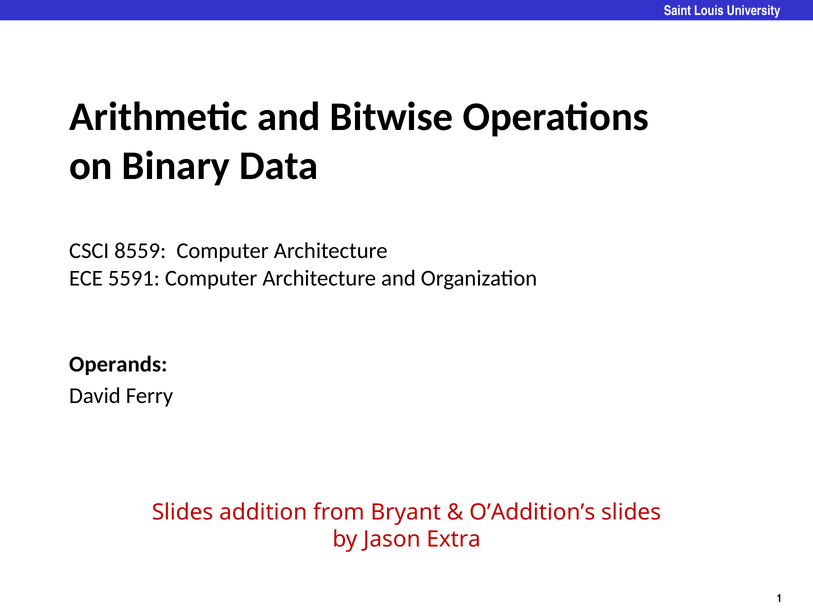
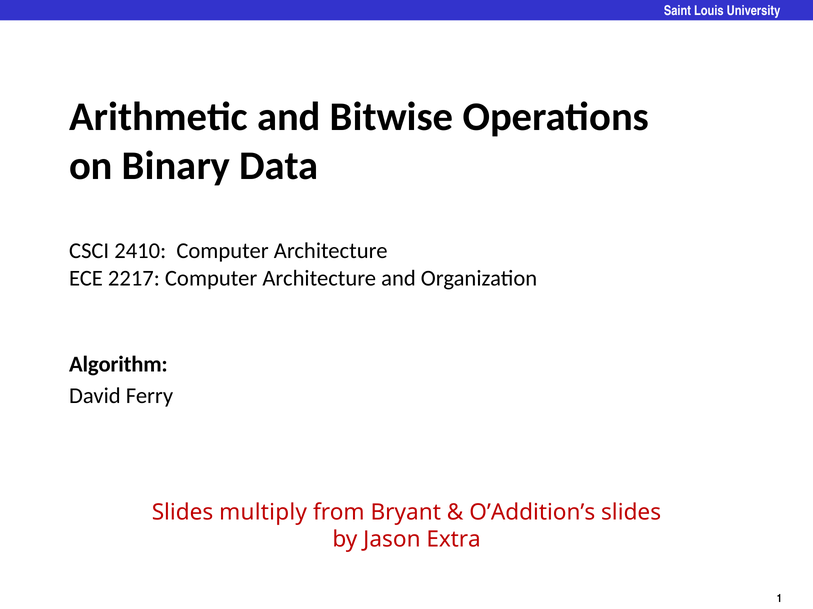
8559: 8559 -> 2410
5591: 5591 -> 2217
Operands: Operands -> Algorithm
addition: addition -> multiply
